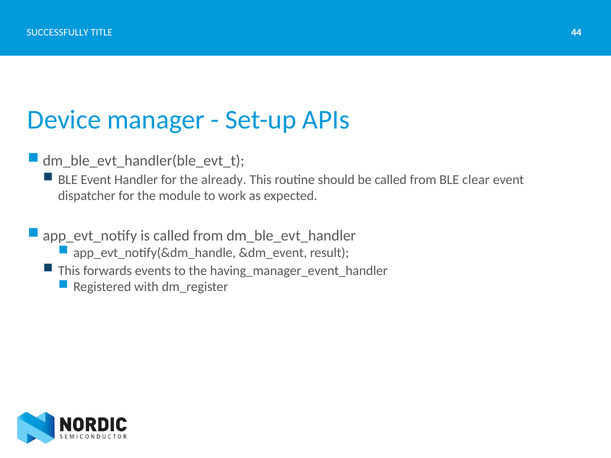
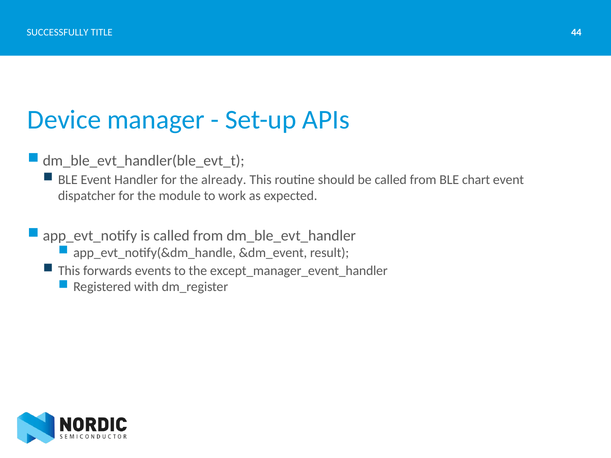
clear: clear -> chart
having_manager_event_handler: having_manager_event_handler -> except_manager_event_handler
